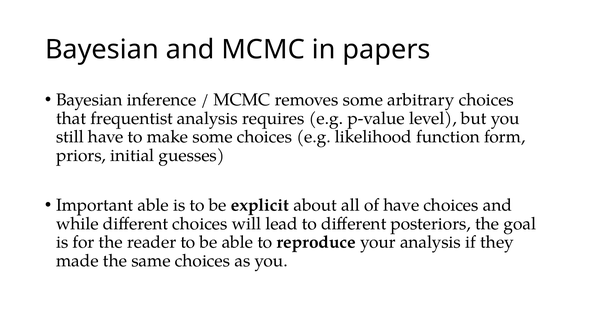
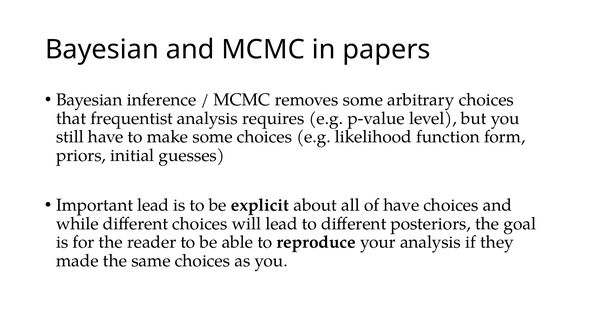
Important able: able -> lead
